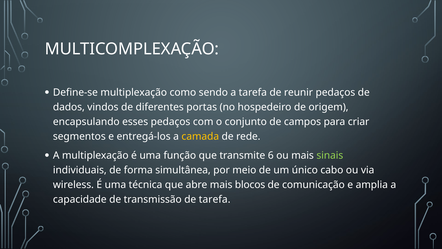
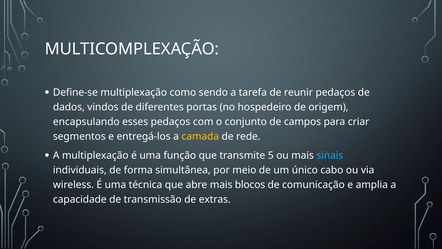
6: 6 -> 5
sinais colour: light green -> light blue
de tarefa: tarefa -> extras
